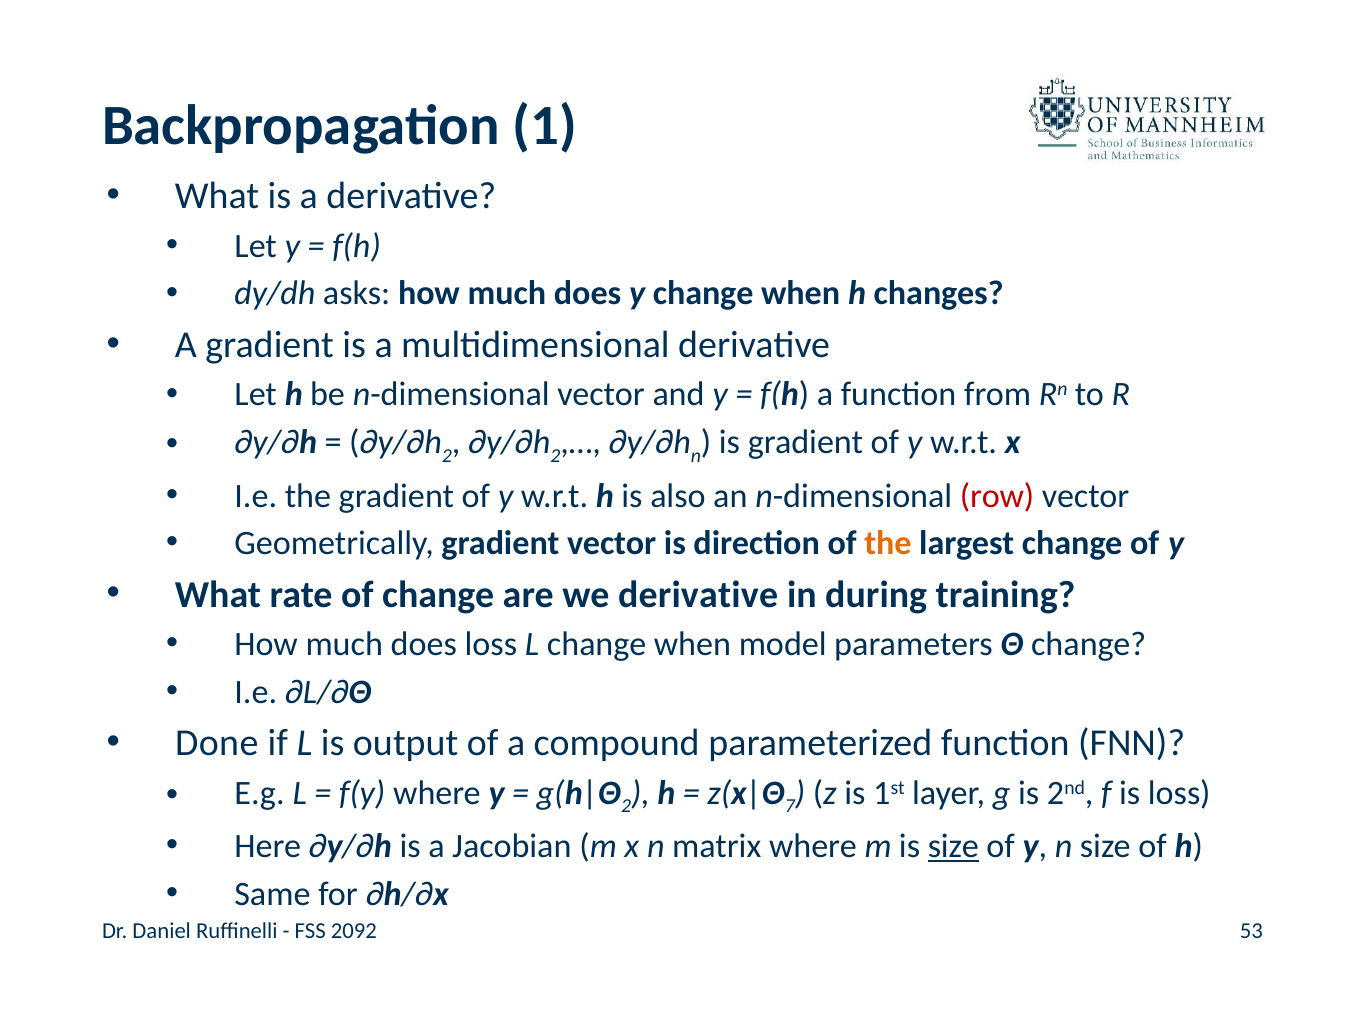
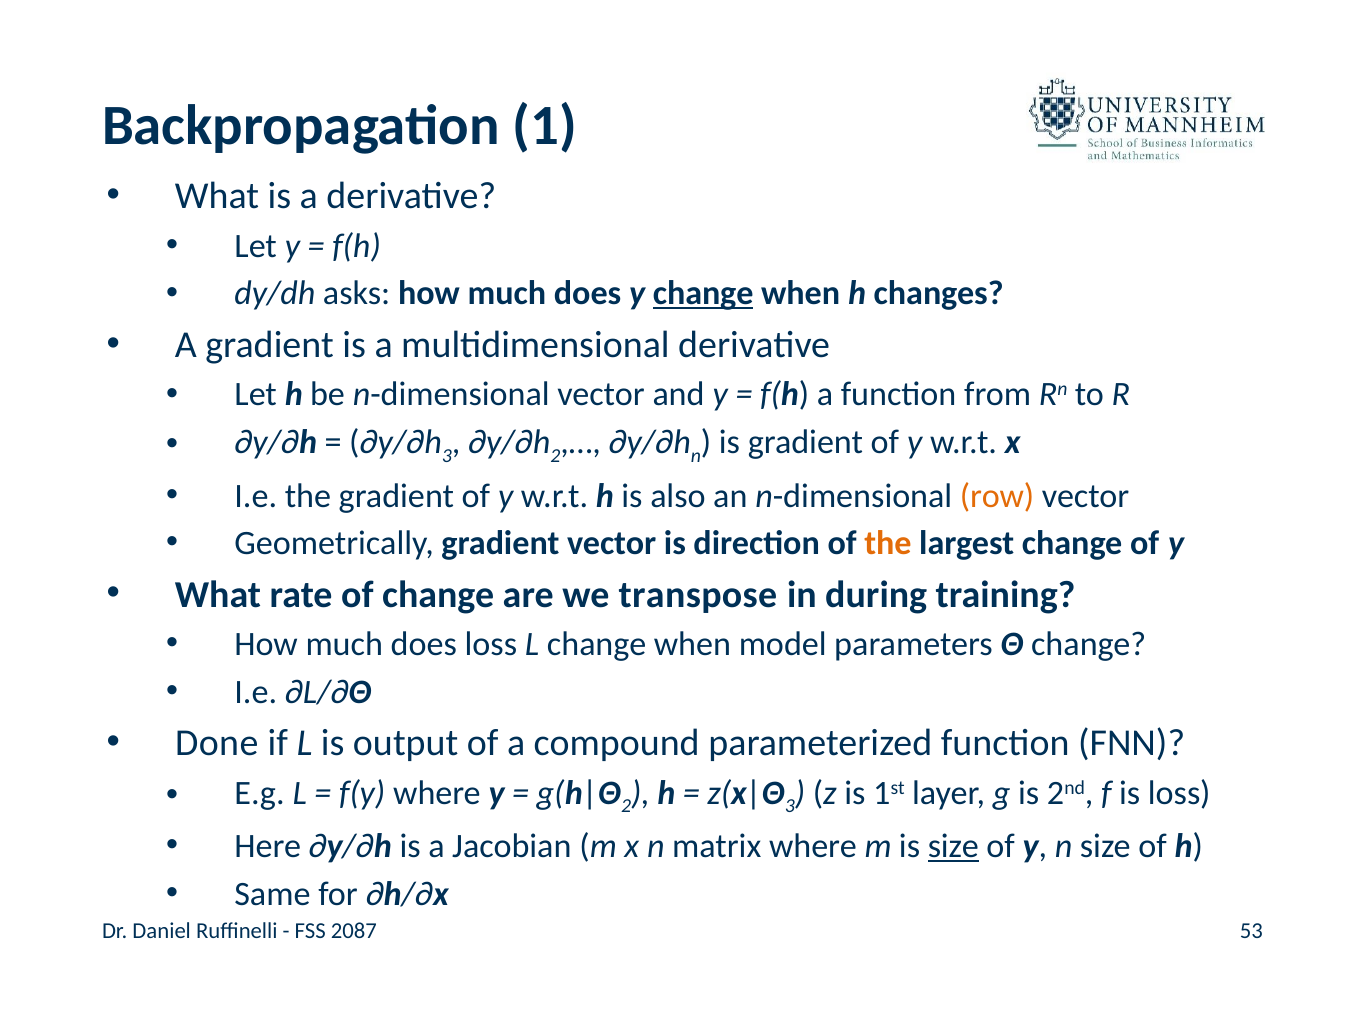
change at (703, 294) underline: none -> present
2 at (447, 456): 2 -> 3
row colour: red -> orange
we derivative: derivative -> transpose
7 at (790, 806): 7 -> 3
2092: 2092 -> 2087
